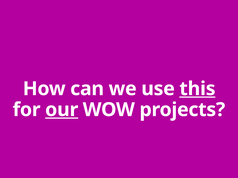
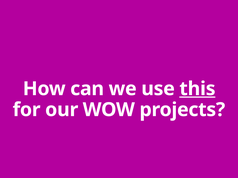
our underline: present -> none
